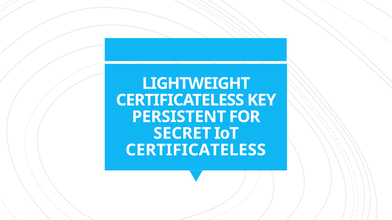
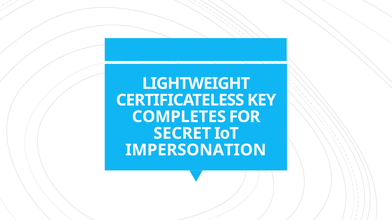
PERSISTENT: PERSISTENT -> COMPLETES
CERTIFICATELESS at (196, 150): CERTIFICATELESS -> IMPERSONATION
